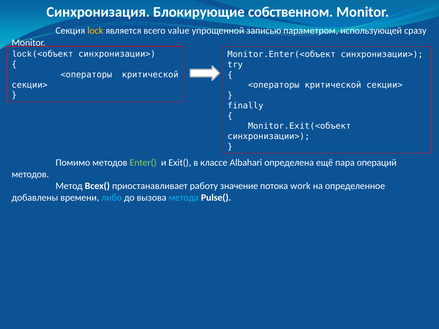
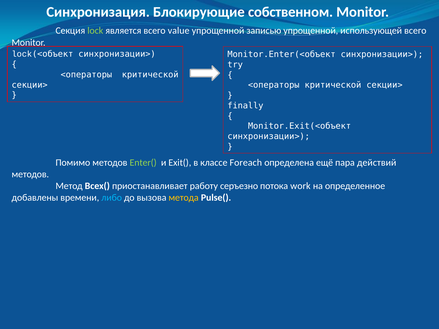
lock colour: yellow -> light green
записью параметром: параметром -> упрощенной
использующей сразу: сразу -> всего
Albahari: Albahari -> Foreach
операций: операций -> действий
значение: значение -> серъезно
метода colour: light blue -> yellow
